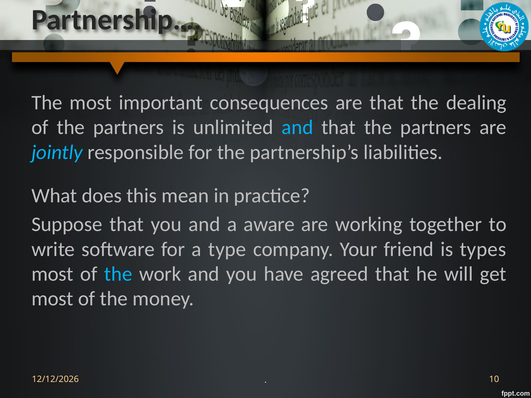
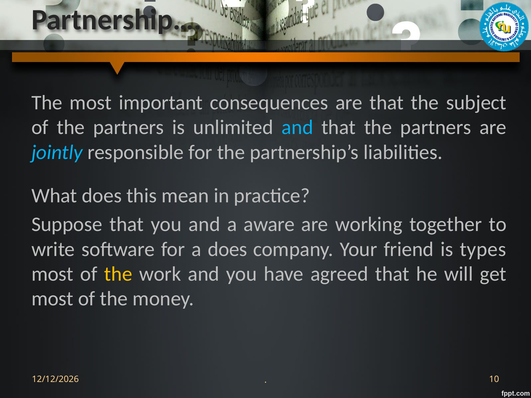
dealing: dealing -> subject
a type: type -> does
the at (118, 274) colour: light blue -> yellow
